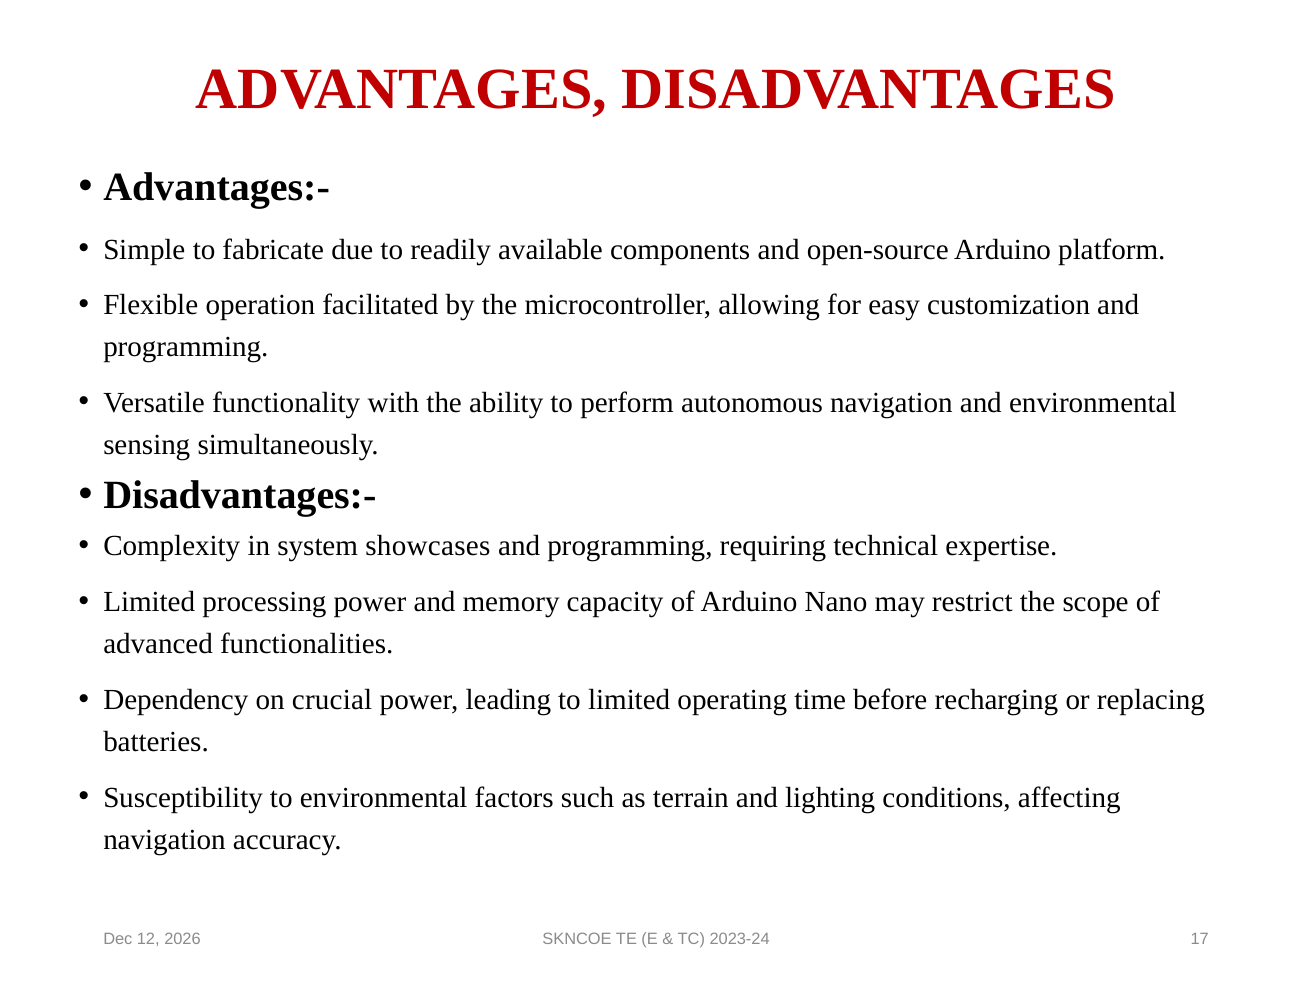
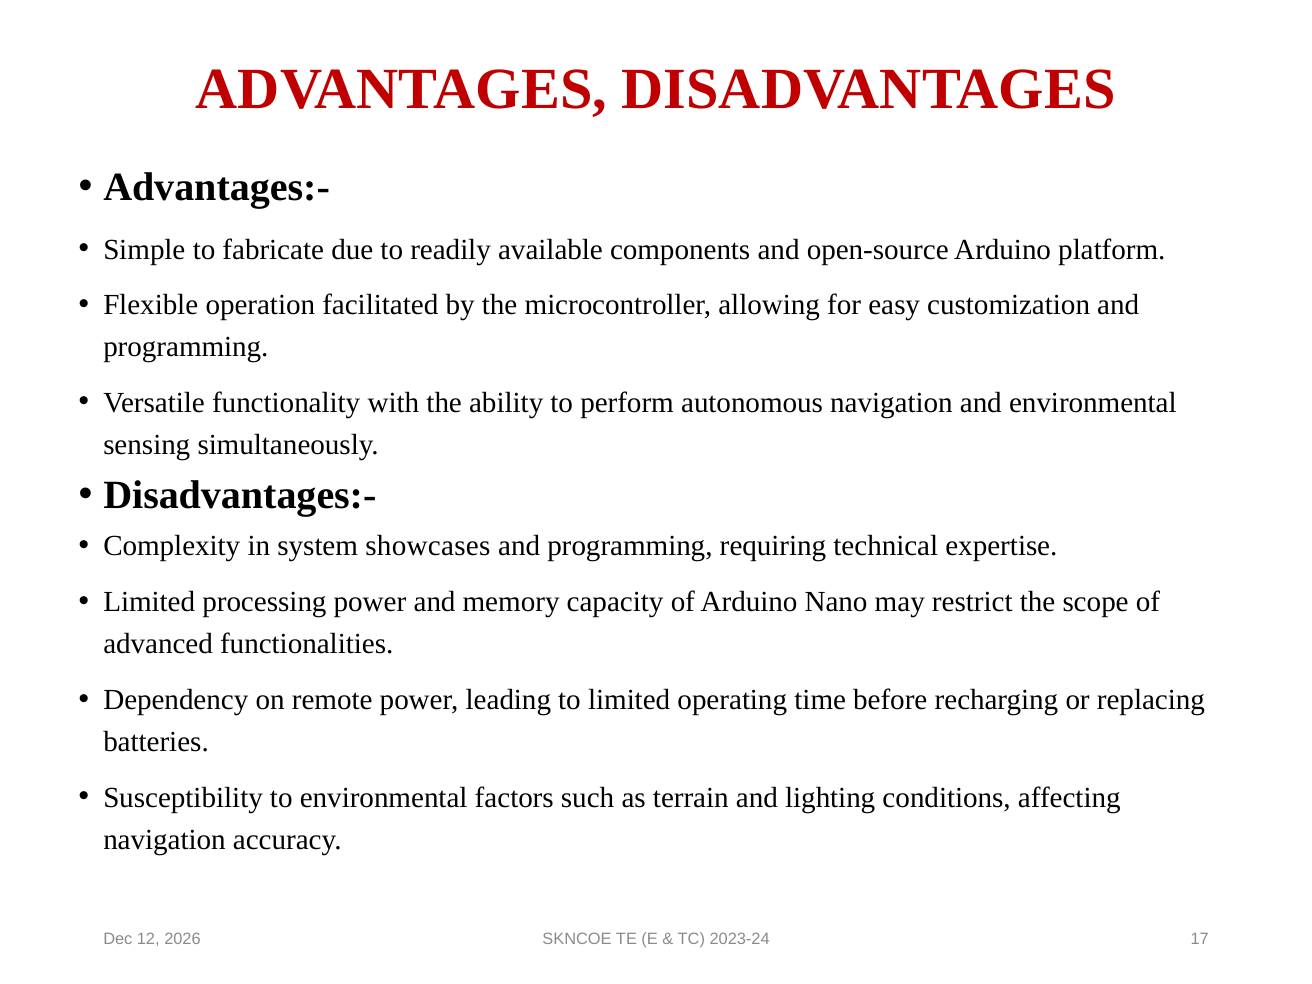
crucial: crucial -> remote
